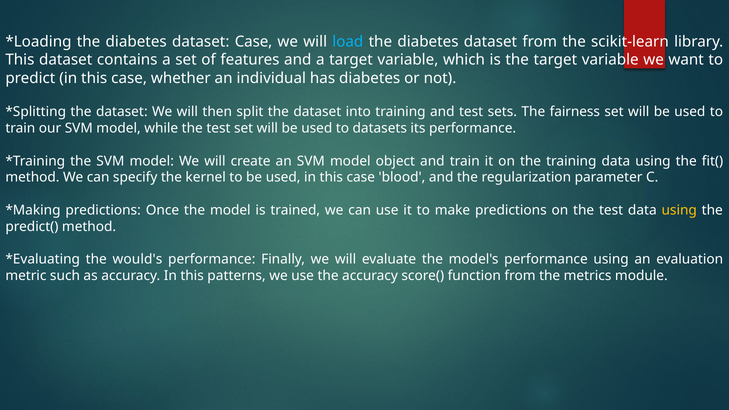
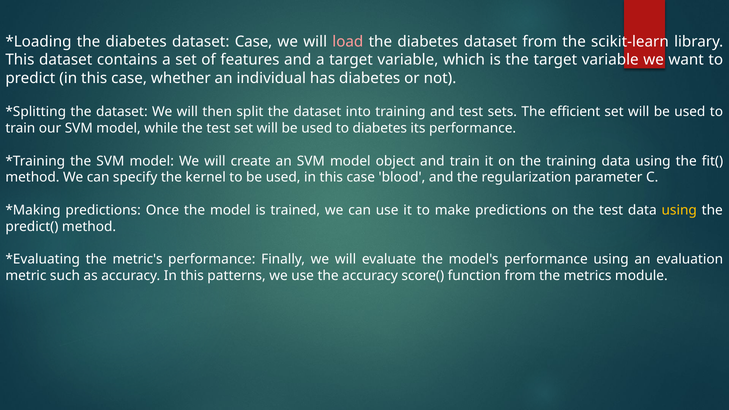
load colour: light blue -> pink
fairness: fairness -> efficient
to datasets: datasets -> diabetes
would's: would's -> metric's
